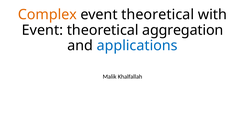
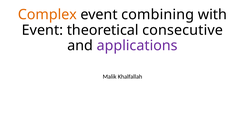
theoretical at (158, 15): theoretical -> combining
aggregation: aggregation -> consecutive
applications colour: blue -> purple
